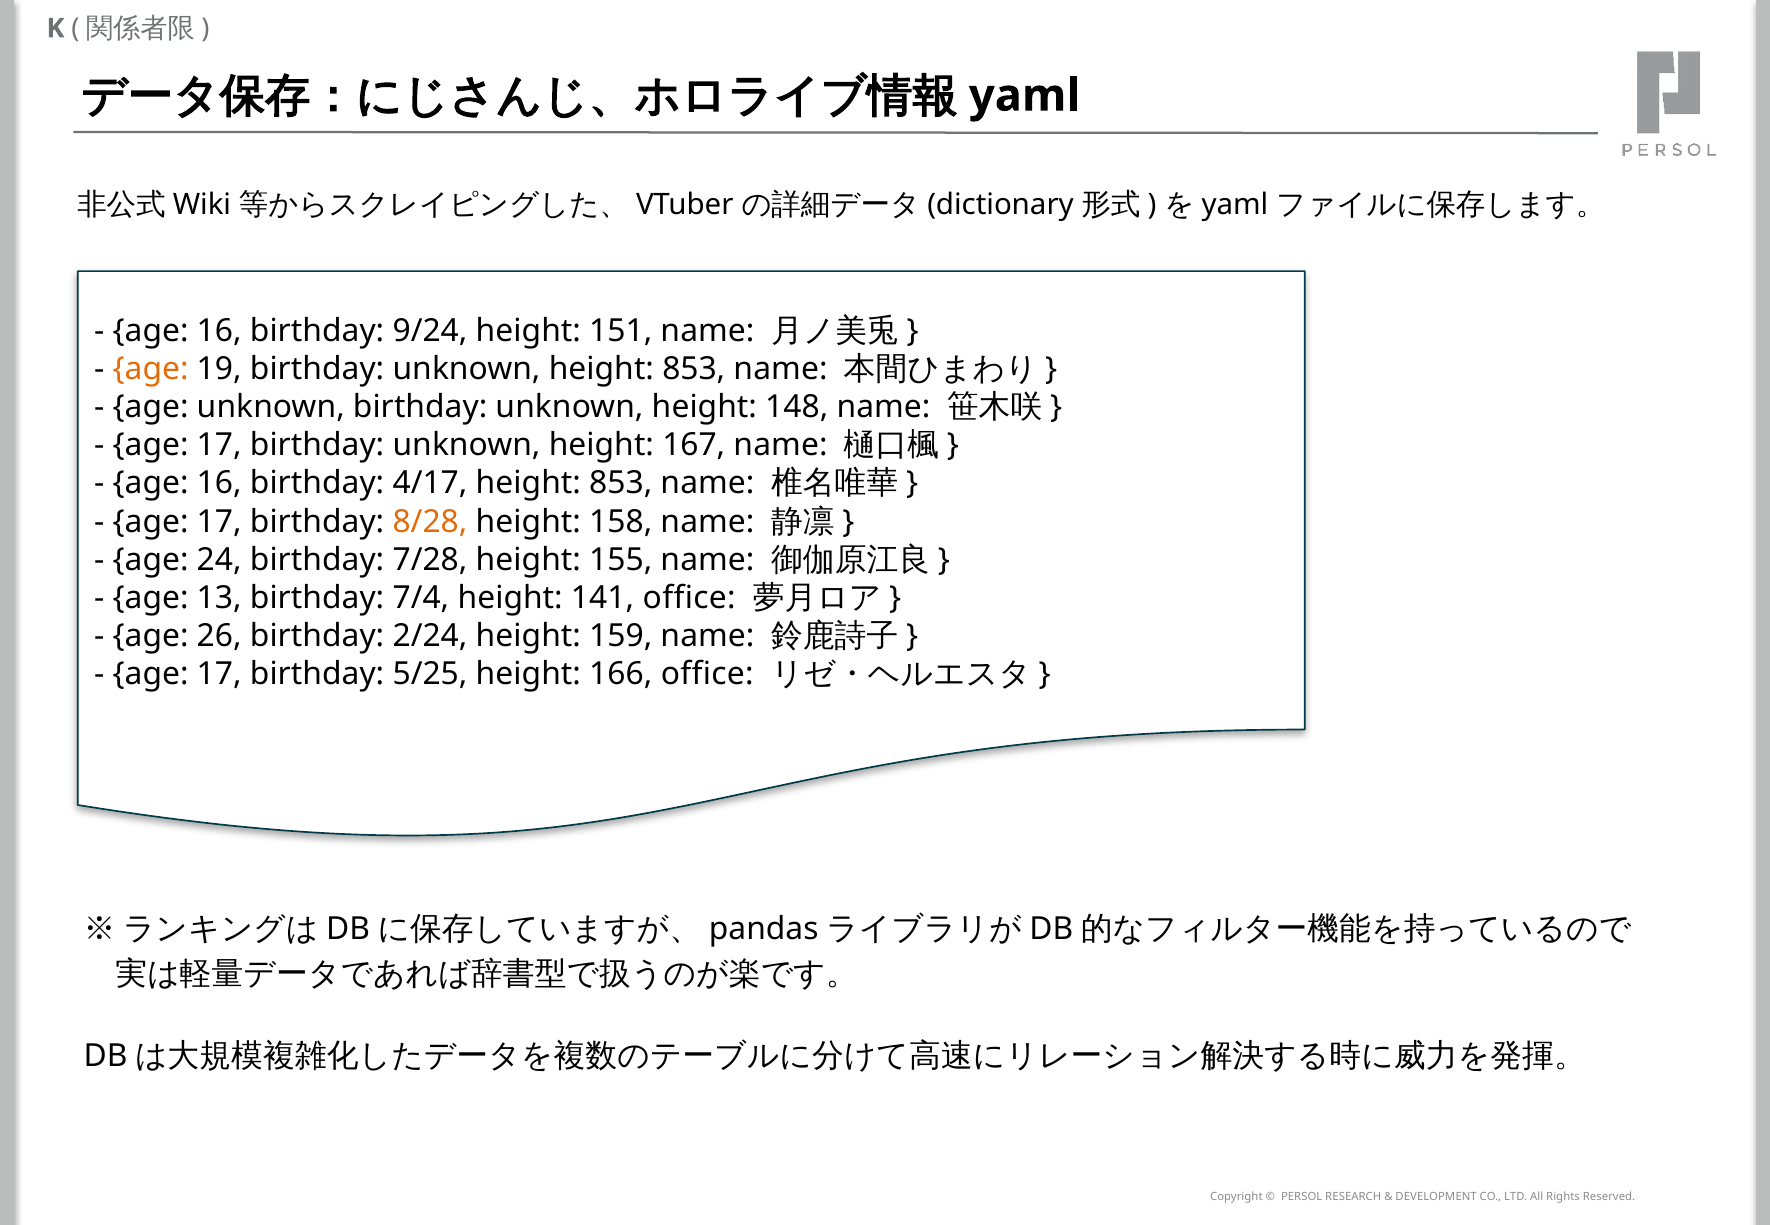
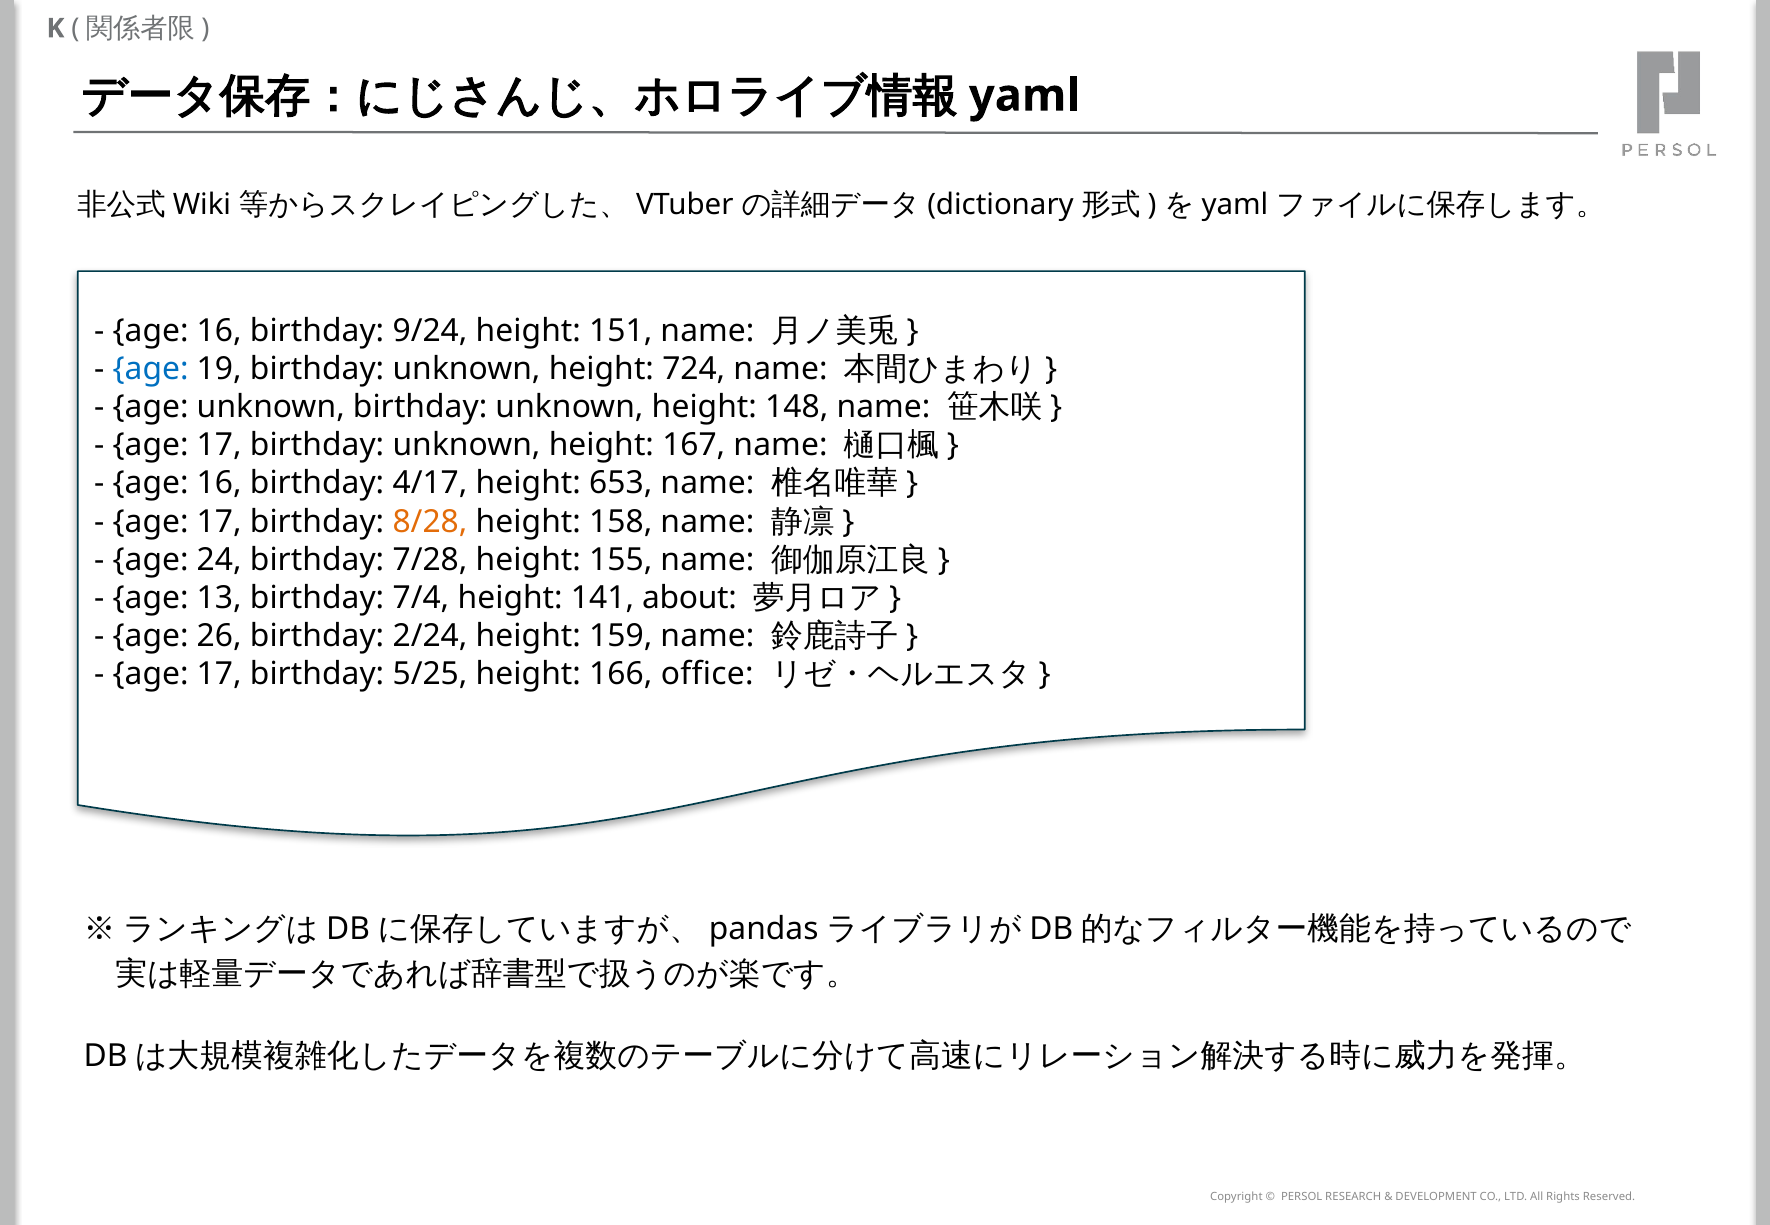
age at (151, 369) colour: orange -> blue
unknown height 853: 853 -> 724
4/17 height 853: 853 -> 653
141 office: office -> about
